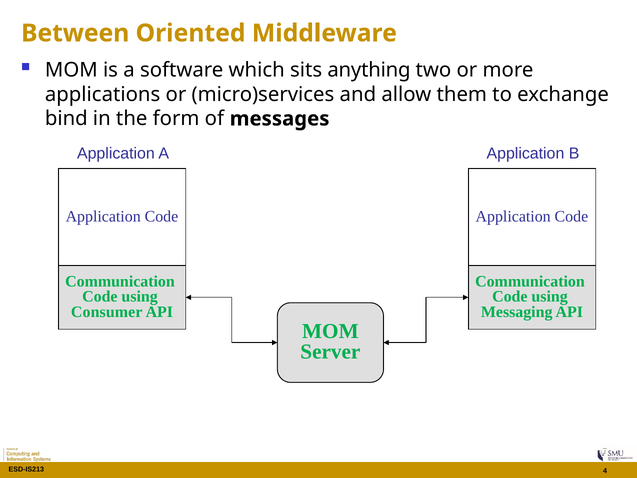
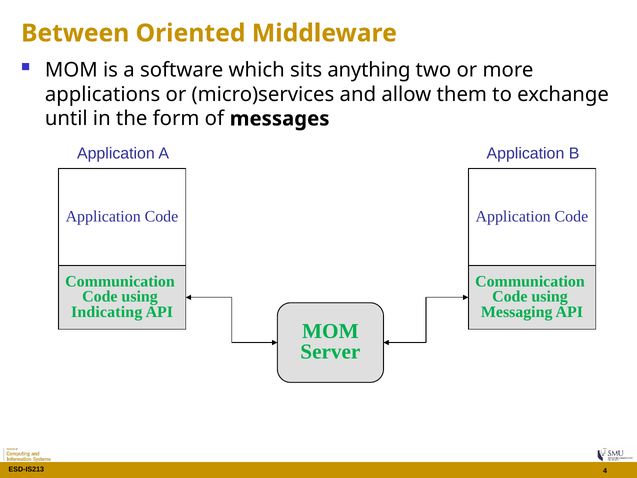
bind: bind -> until
Consumer: Consumer -> Indicating
